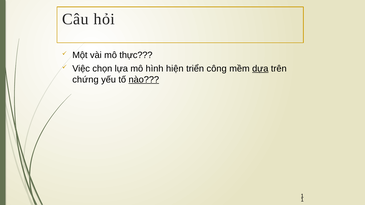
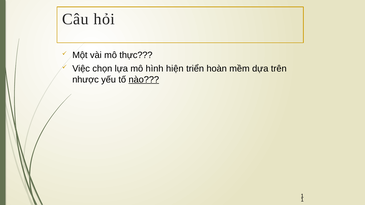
công: công -> hoàn
dựa underline: present -> none
chứng: chứng -> nhược
